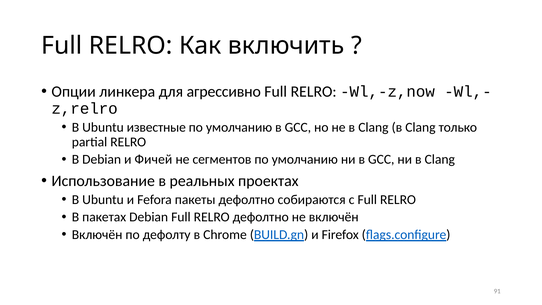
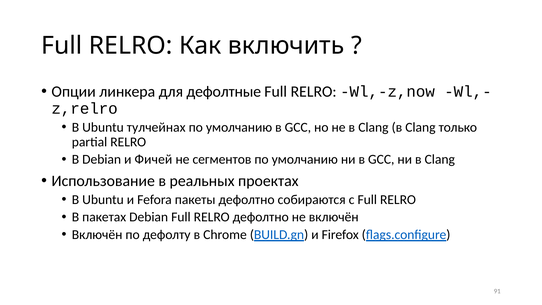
агрессивно: агрессивно -> дефолтные
известные: известные -> тулчейнах
